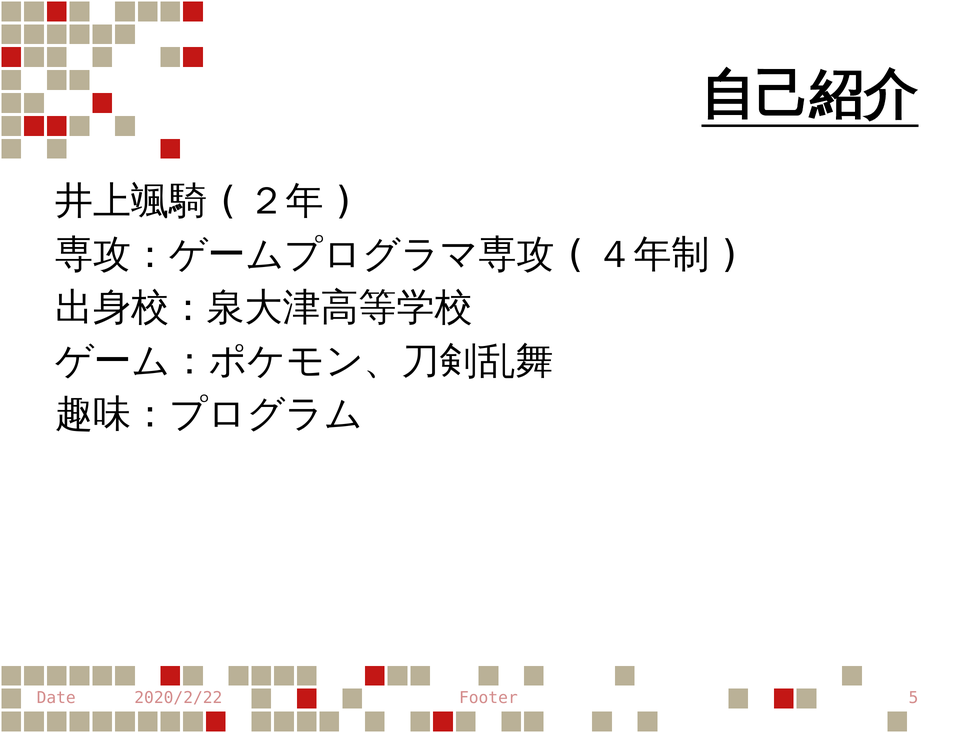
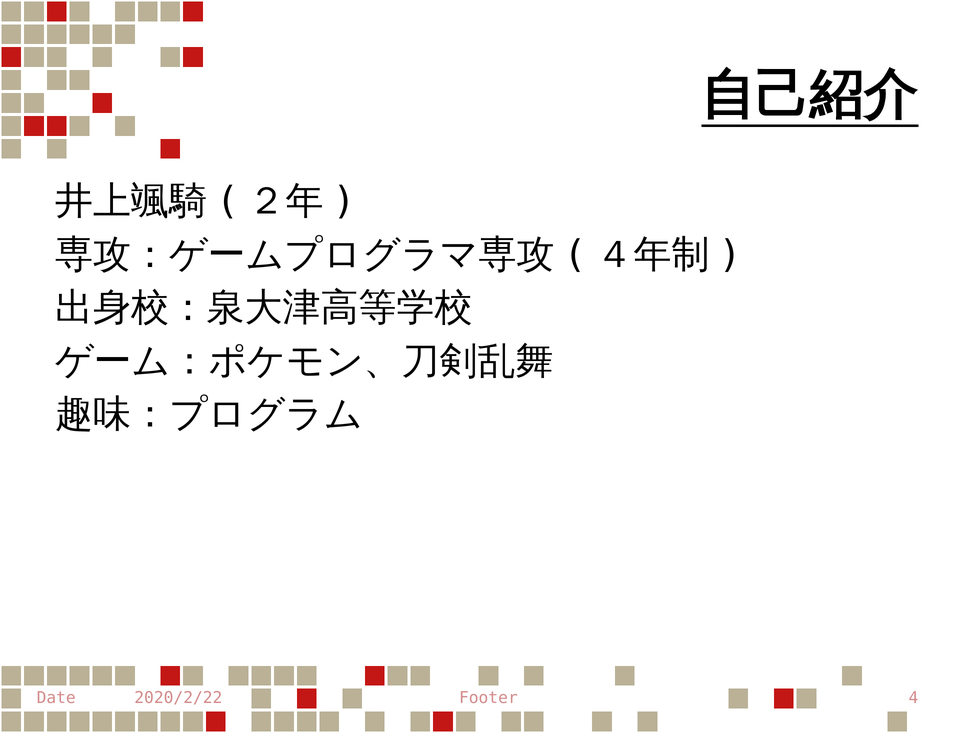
5: 5 -> 4
